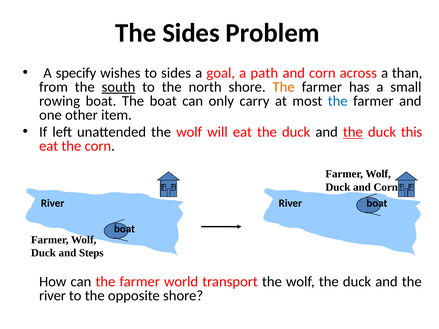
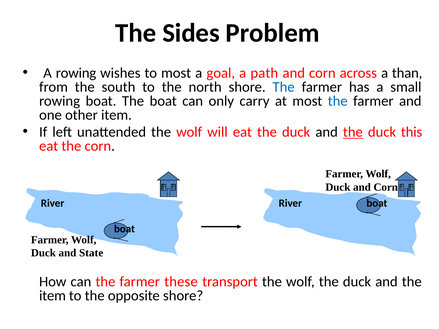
A specify: specify -> rowing
to sides: sides -> most
south underline: present -> none
The at (284, 87) colour: orange -> blue
Steps: Steps -> State
world: world -> these
river at (52, 296): river -> item
